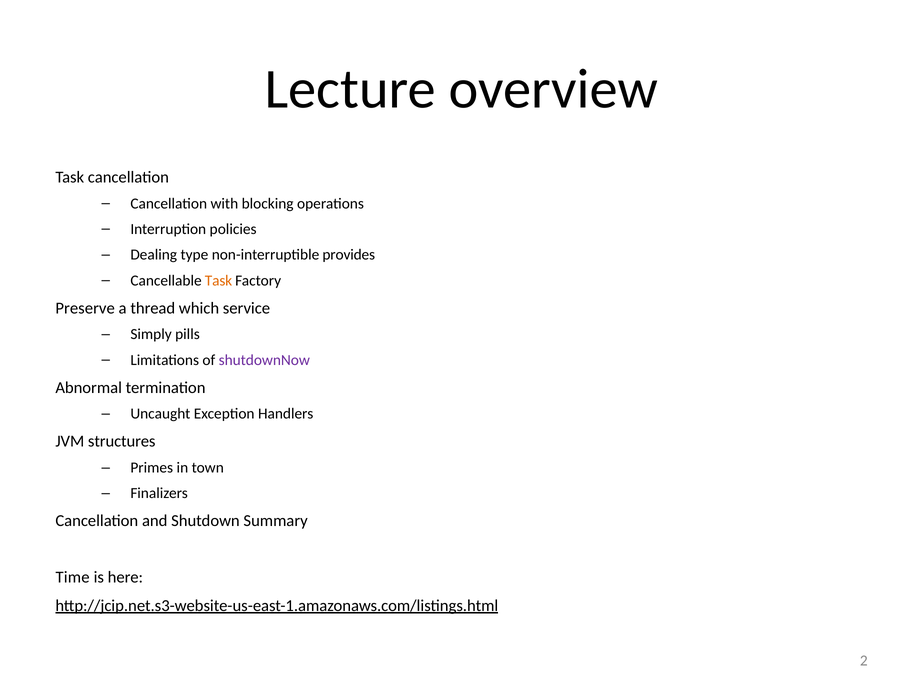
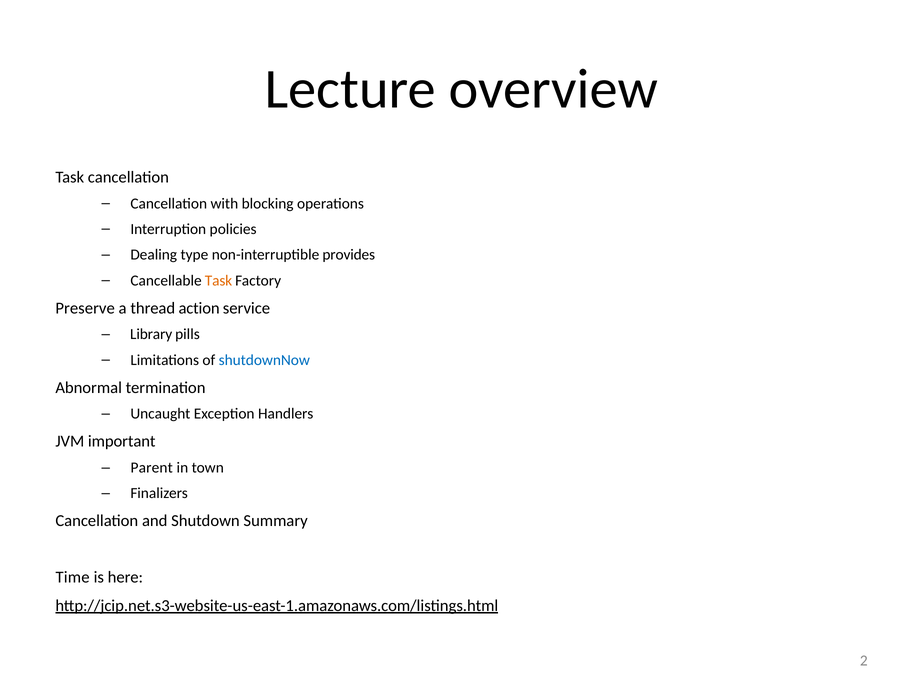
which: which -> action
Simply: Simply -> Library
shutdownNow colour: purple -> blue
structures: structures -> important
Primes: Primes -> Parent
